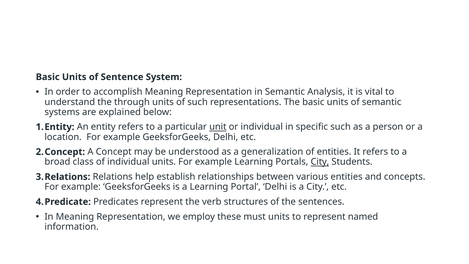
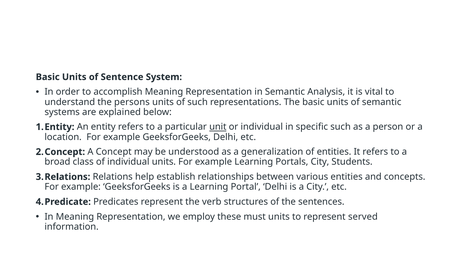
through: through -> persons
City at (320, 162) underline: present -> none
named: named -> served
